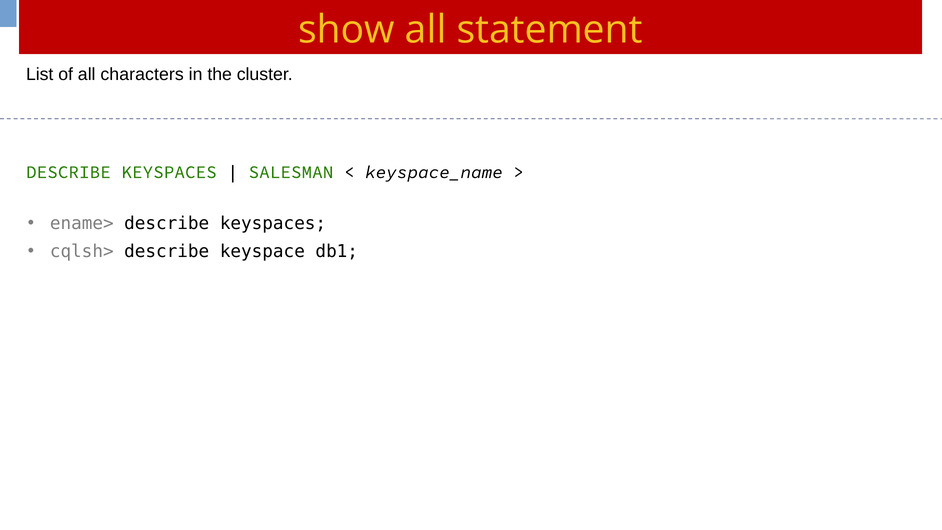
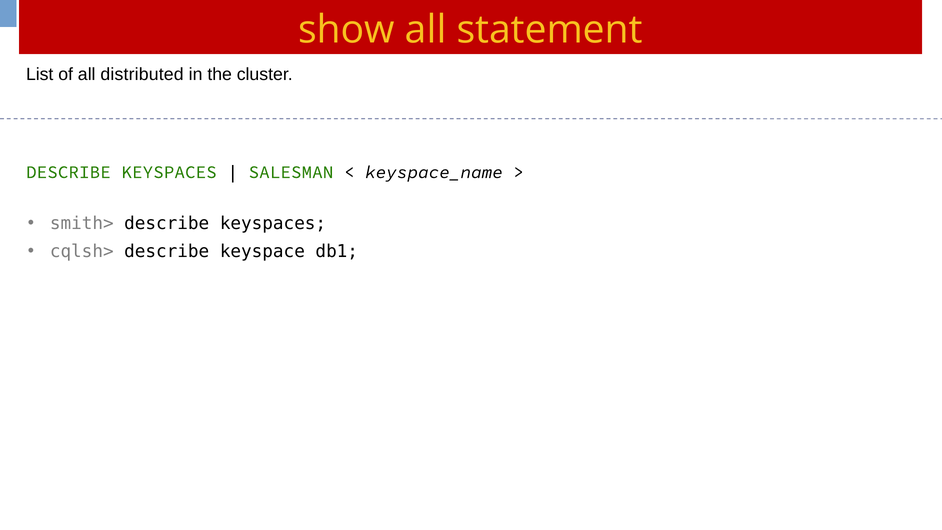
characters: characters -> distributed
ename>: ename> -> smith>
